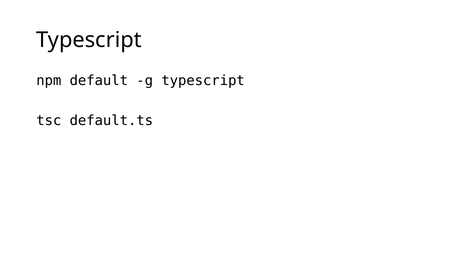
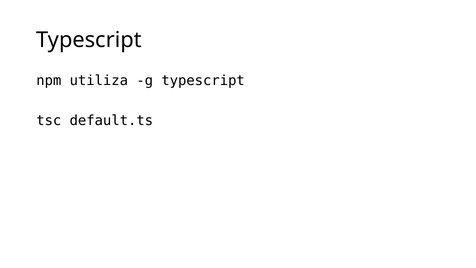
default: default -> utiliza
